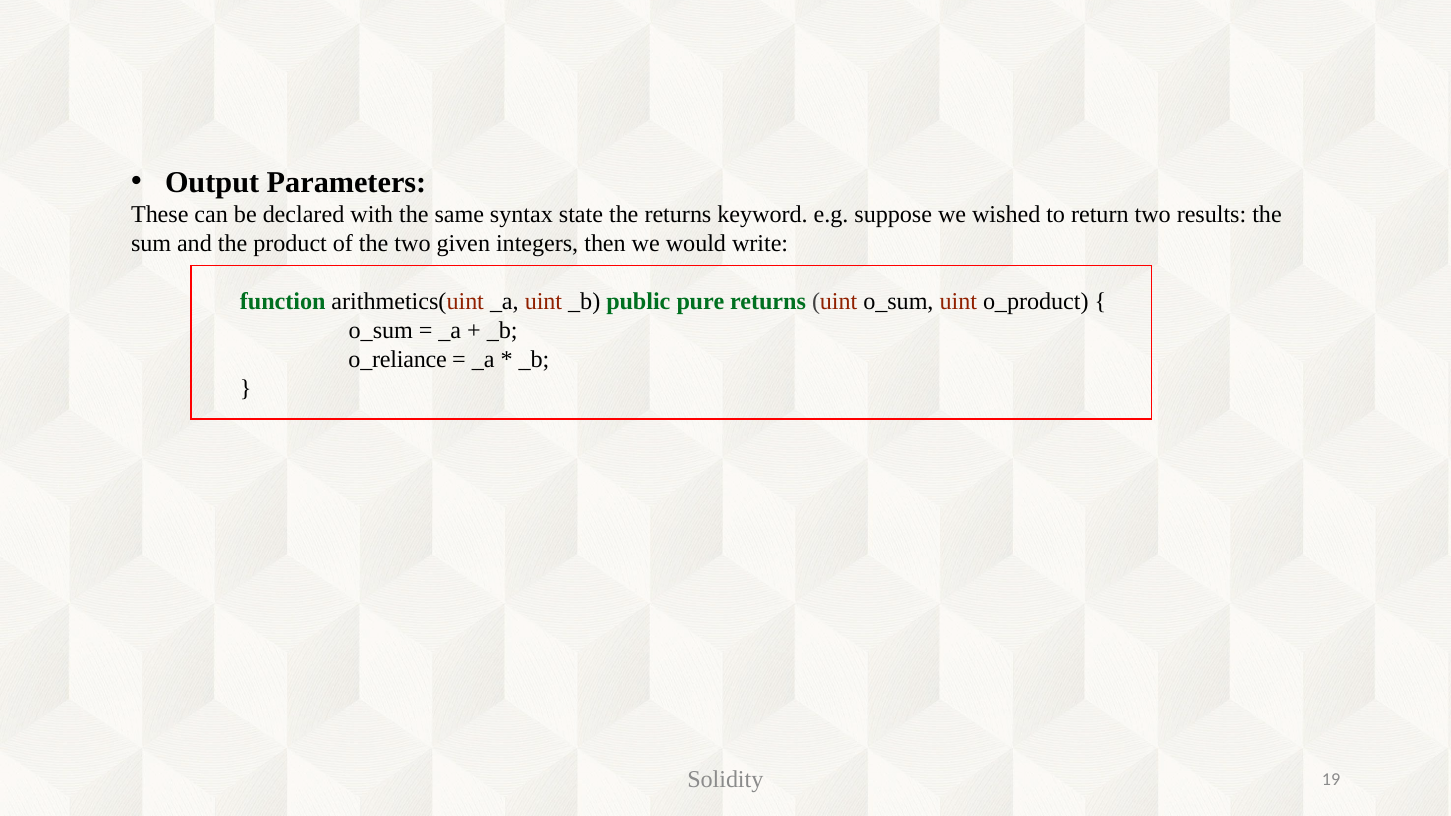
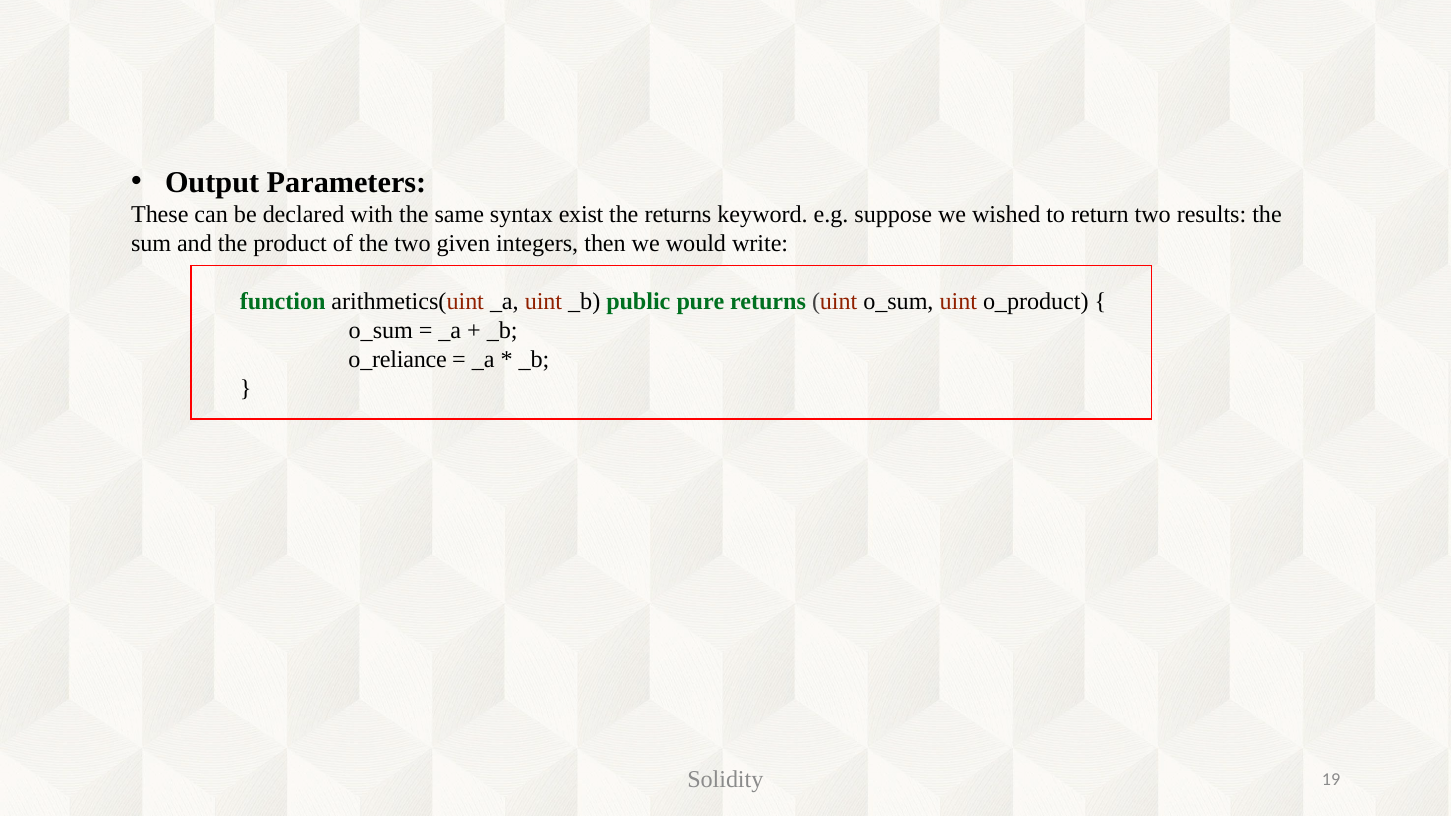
state: state -> exist
